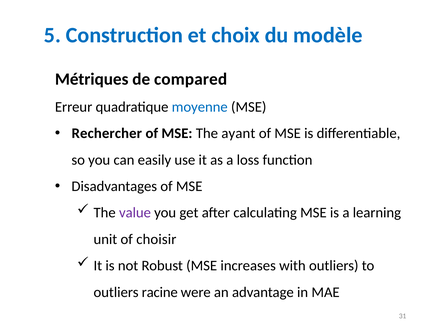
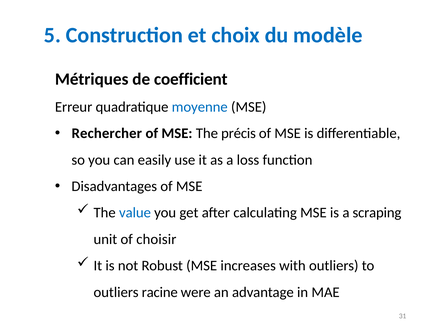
compared: compared -> coefficient
ayant: ayant -> précis
value colour: purple -> blue
learning: learning -> scraping
